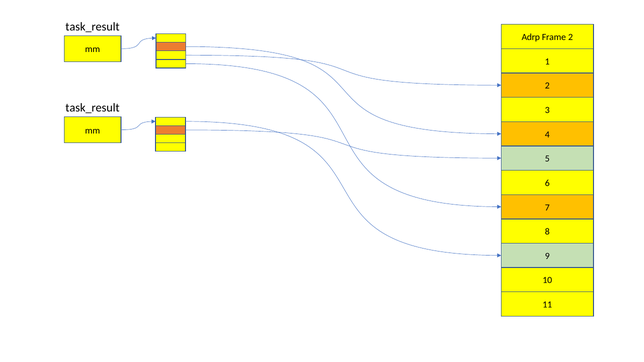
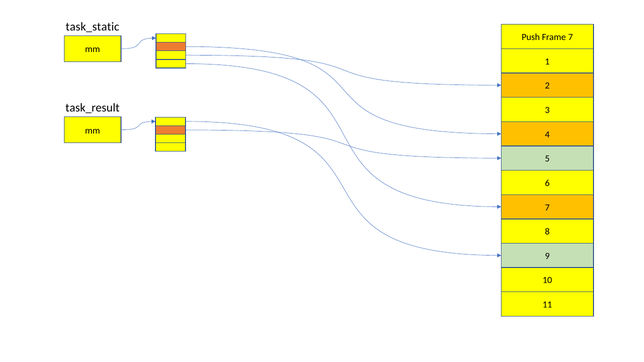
task_result at (93, 27): task_result -> task_static
Adrp: Adrp -> Push
Frame 2: 2 -> 7
